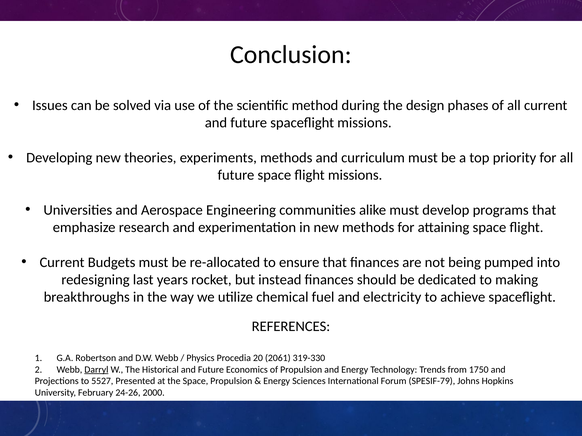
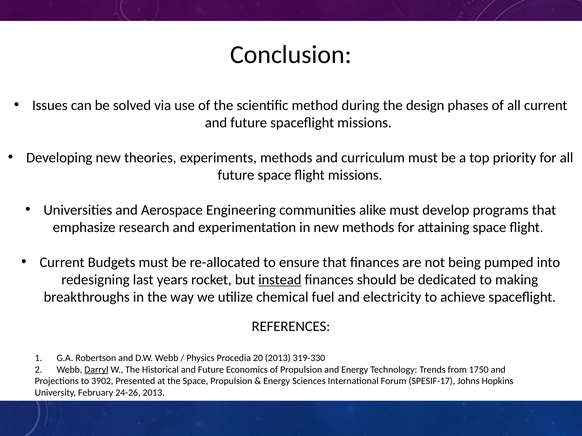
instead underline: none -> present
20 2061: 2061 -> 2013
5527: 5527 -> 3902
SPESIF-79: SPESIF-79 -> SPESIF-17
24-26 2000: 2000 -> 2013
